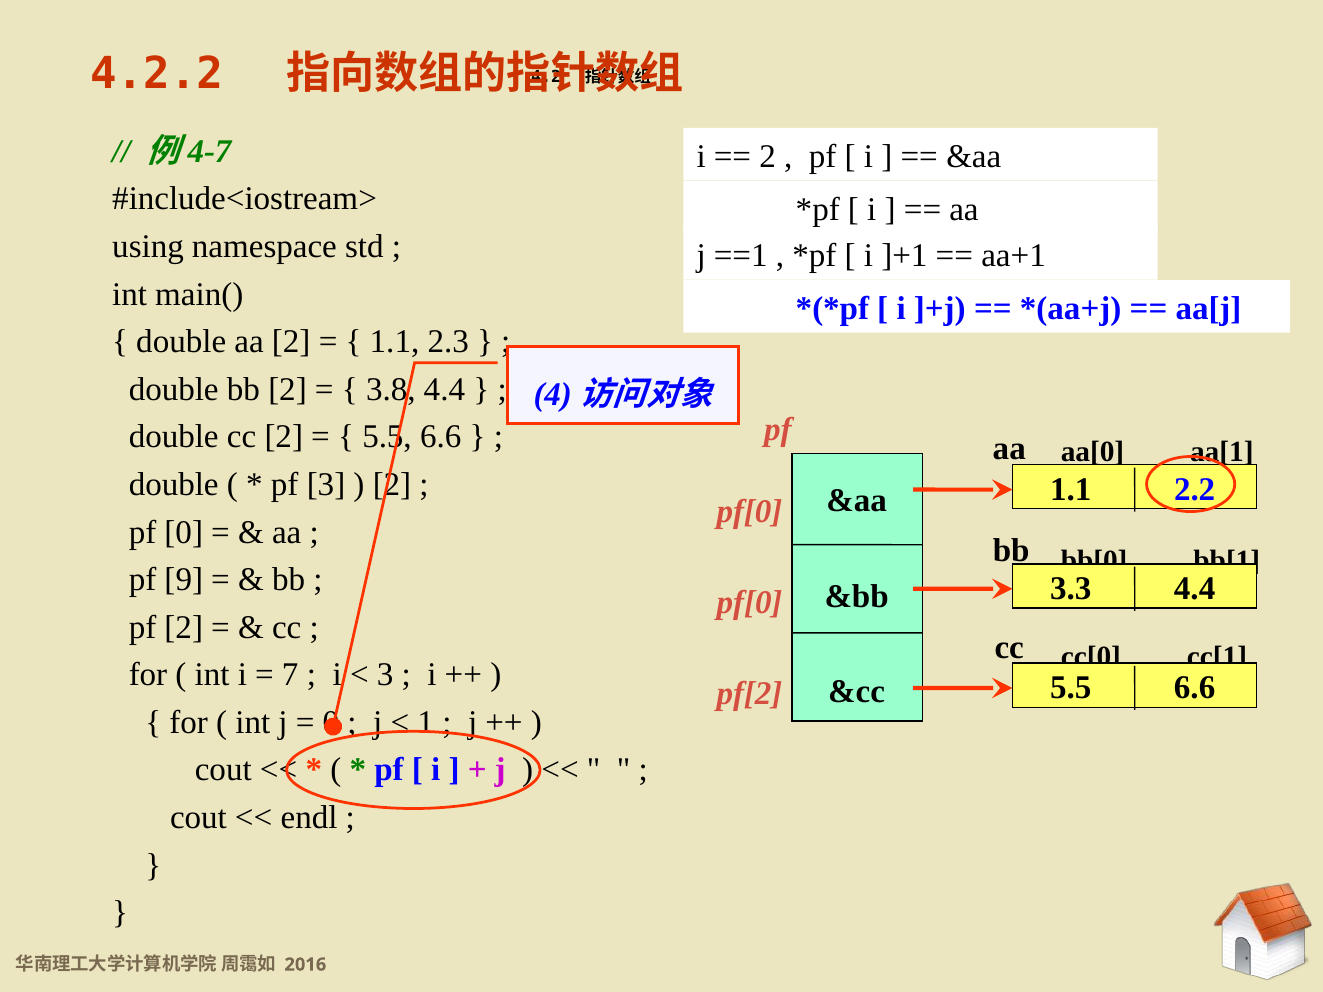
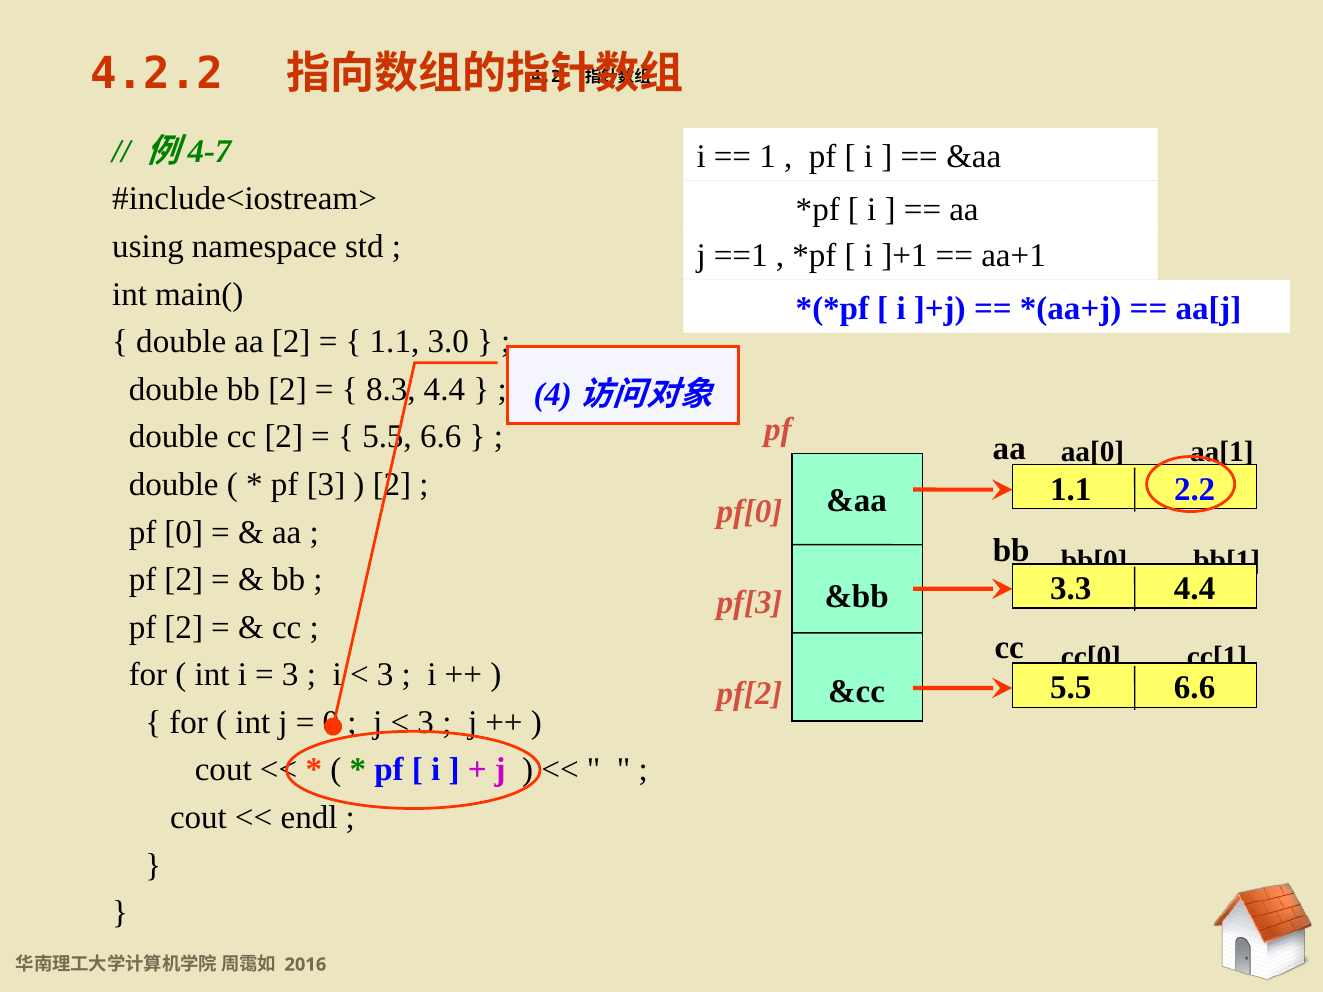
2 at (768, 157): 2 -> 1
2.3: 2.3 -> 3.0
3.8: 3.8 -> 8.3
9 at (184, 580): 9 -> 2
pf[0 at (750, 603): pf[0 -> pf[3
7 at (290, 675): 7 -> 3
1 at (426, 723): 1 -> 3
